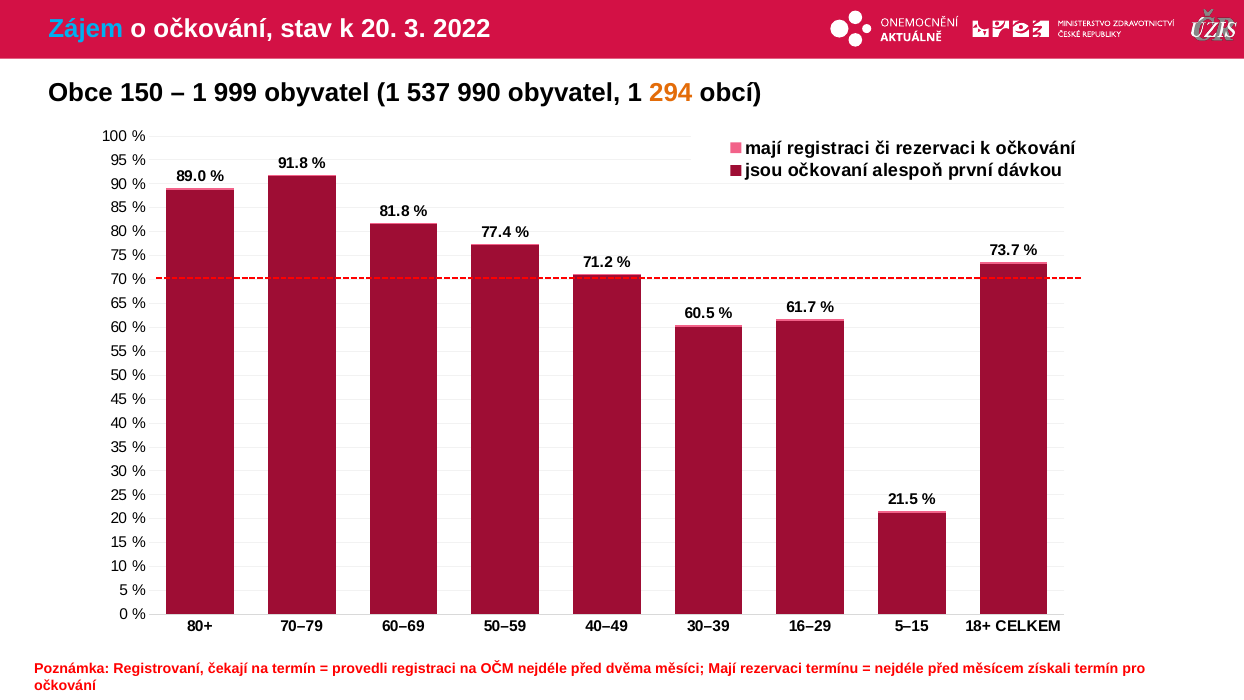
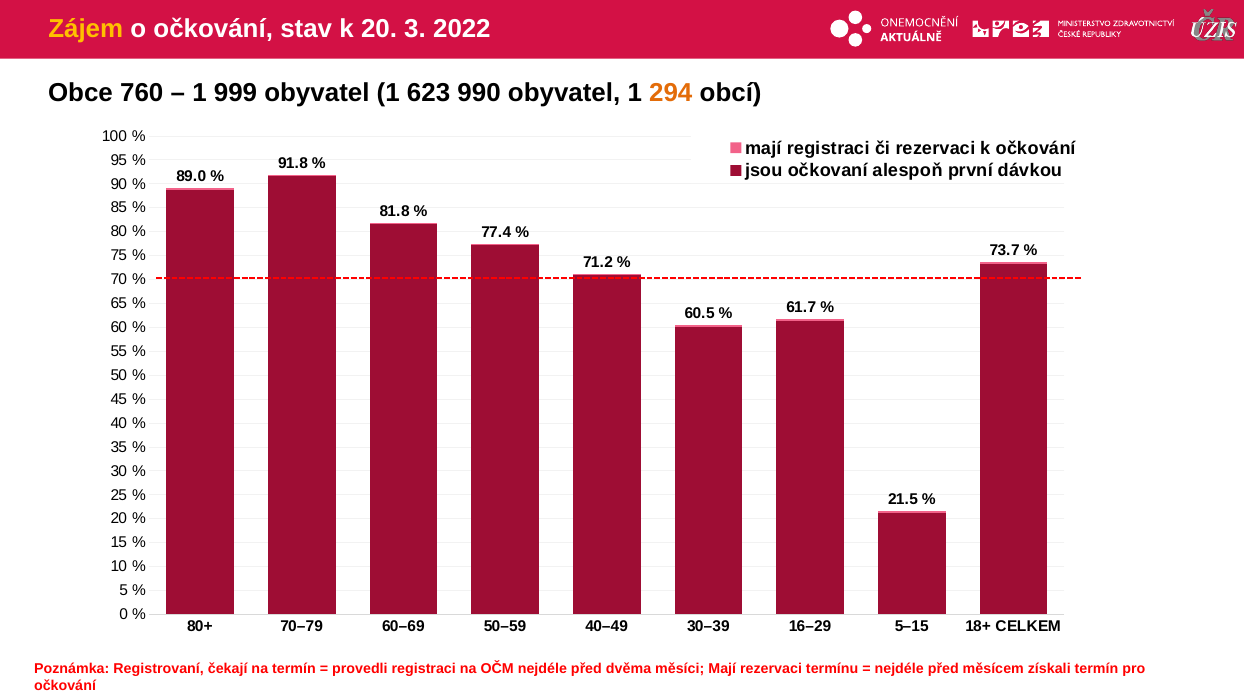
Zájem colour: light blue -> yellow
150: 150 -> 760
537: 537 -> 623
